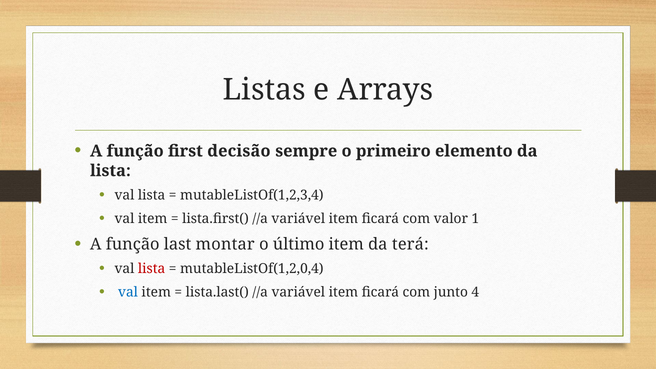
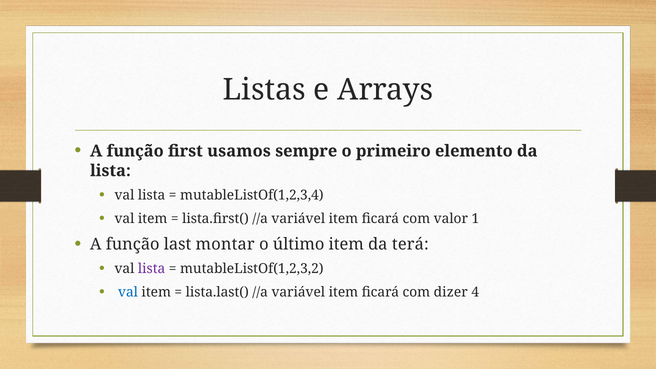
decisão: decisão -> usamos
lista at (152, 269) colour: red -> purple
mutableListOf(1,2,0,4: mutableListOf(1,2,0,4 -> mutableListOf(1,2,3,2
junto: junto -> dizer
